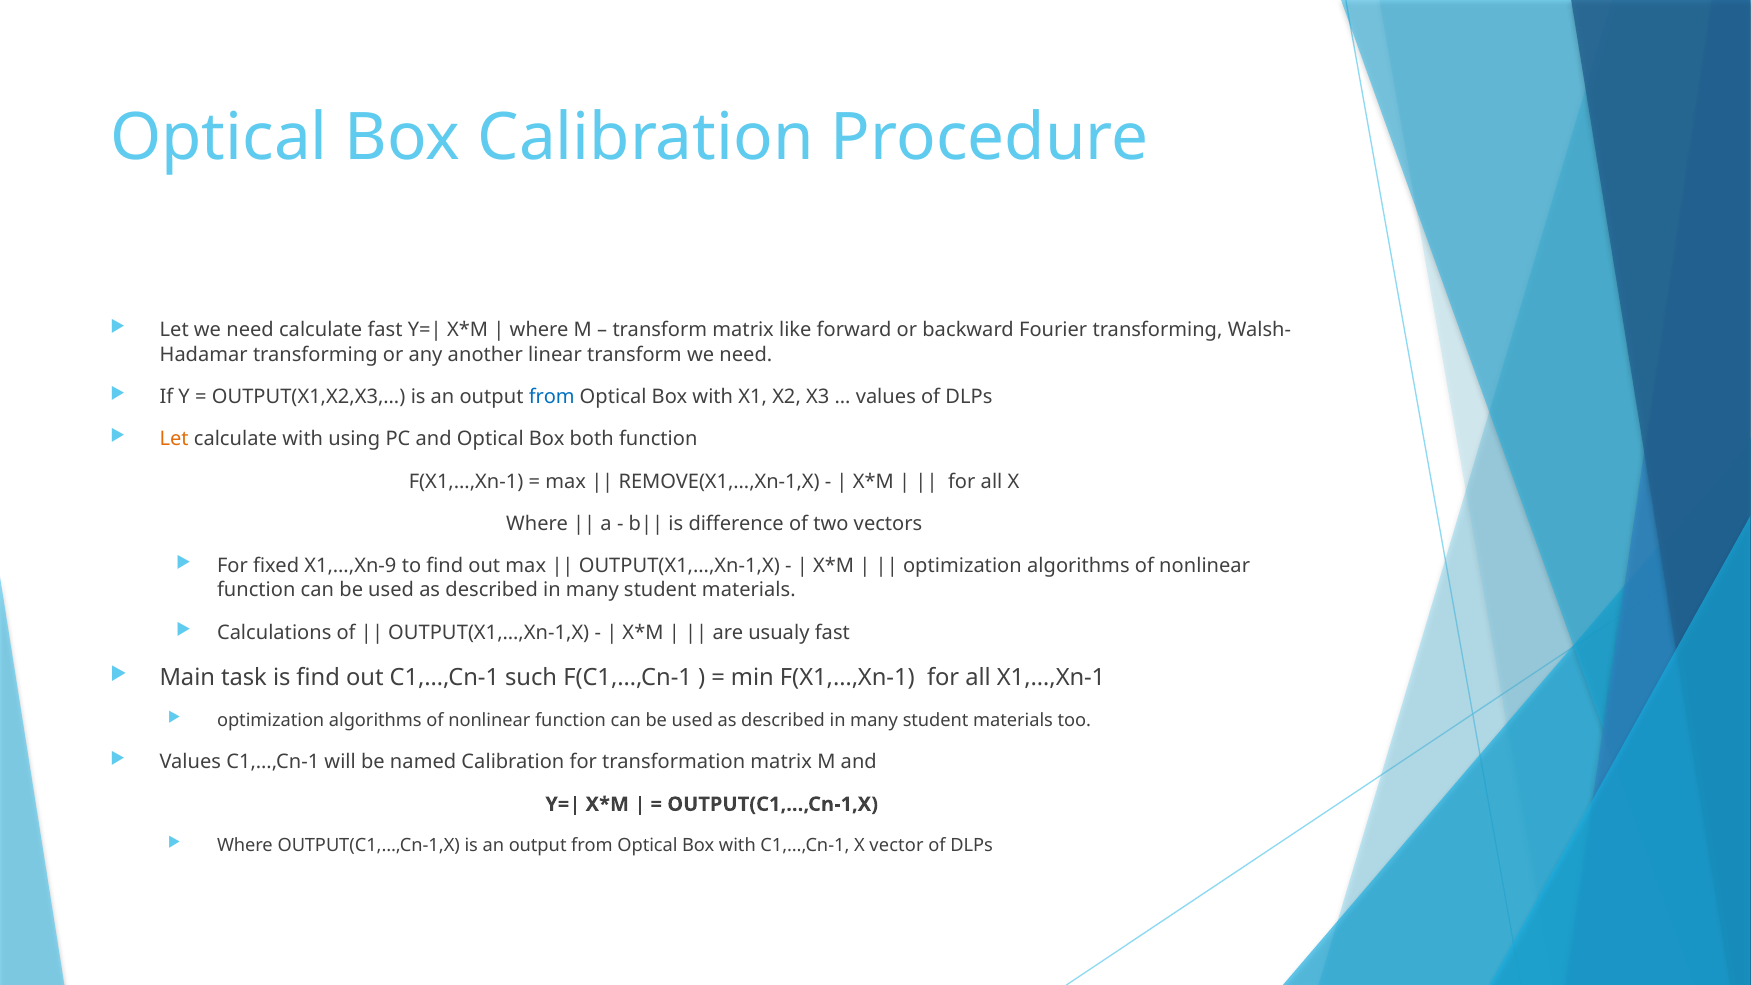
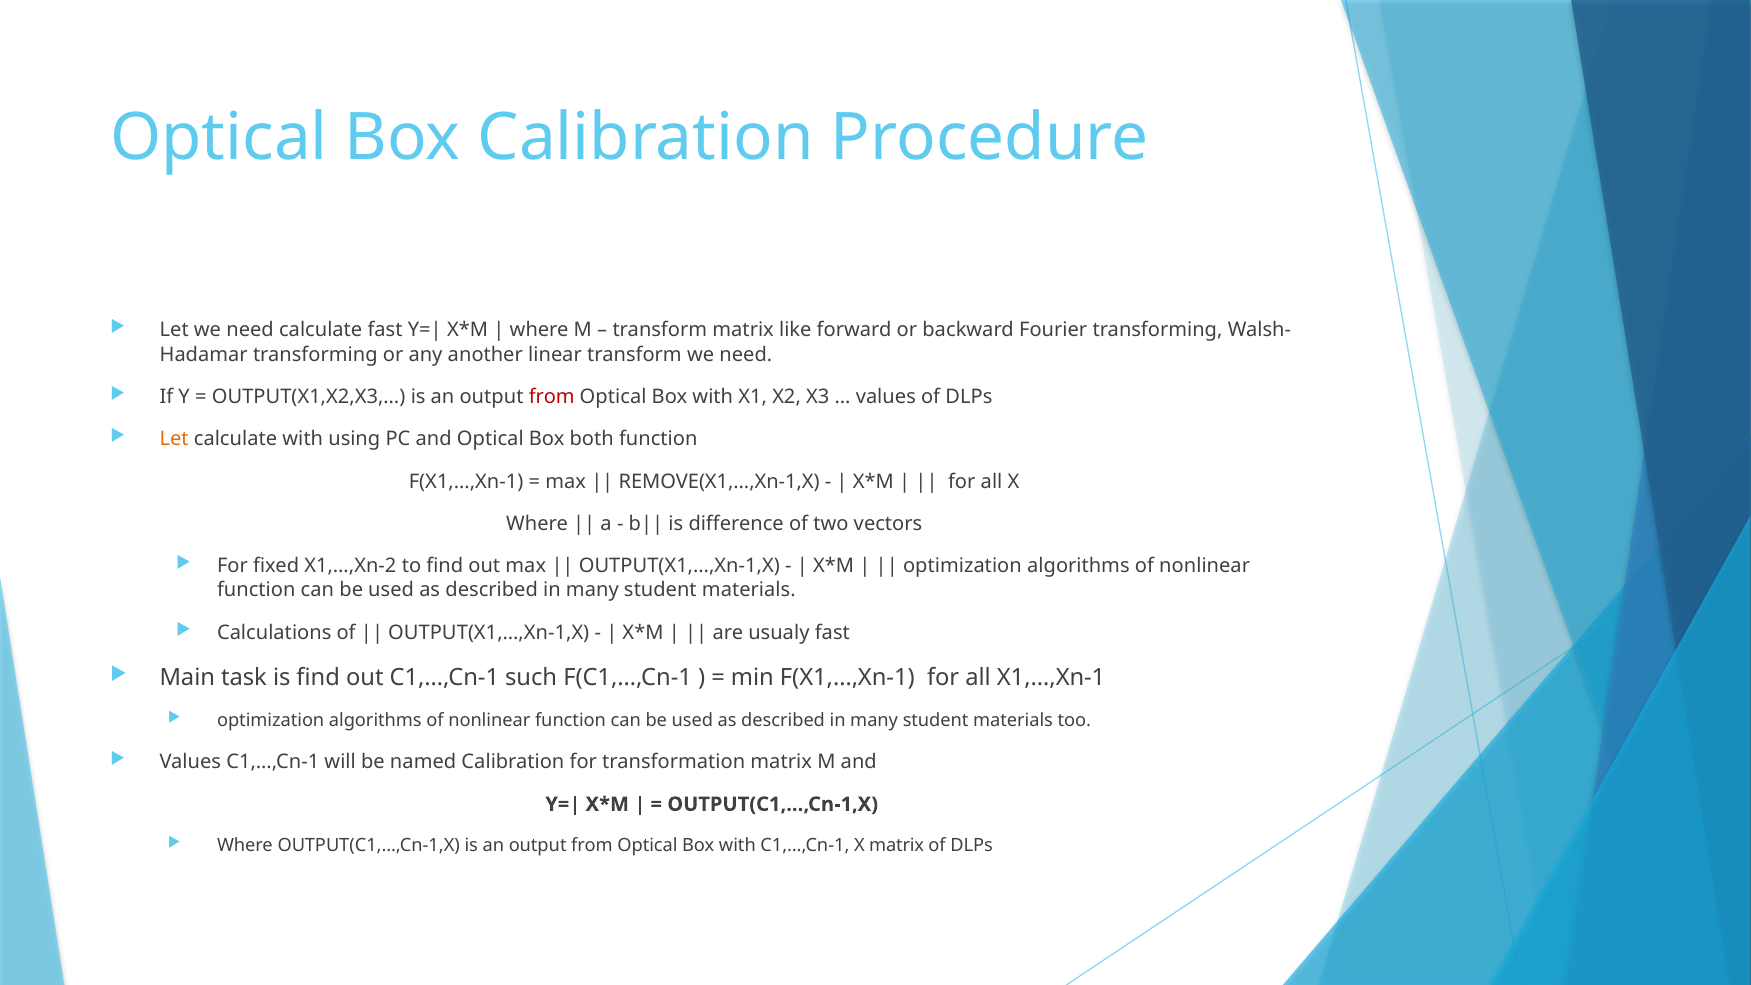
from at (552, 397) colour: blue -> red
X1,…,Xn-9: X1,…,Xn-9 -> X1,…,Xn-2
X vector: vector -> matrix
